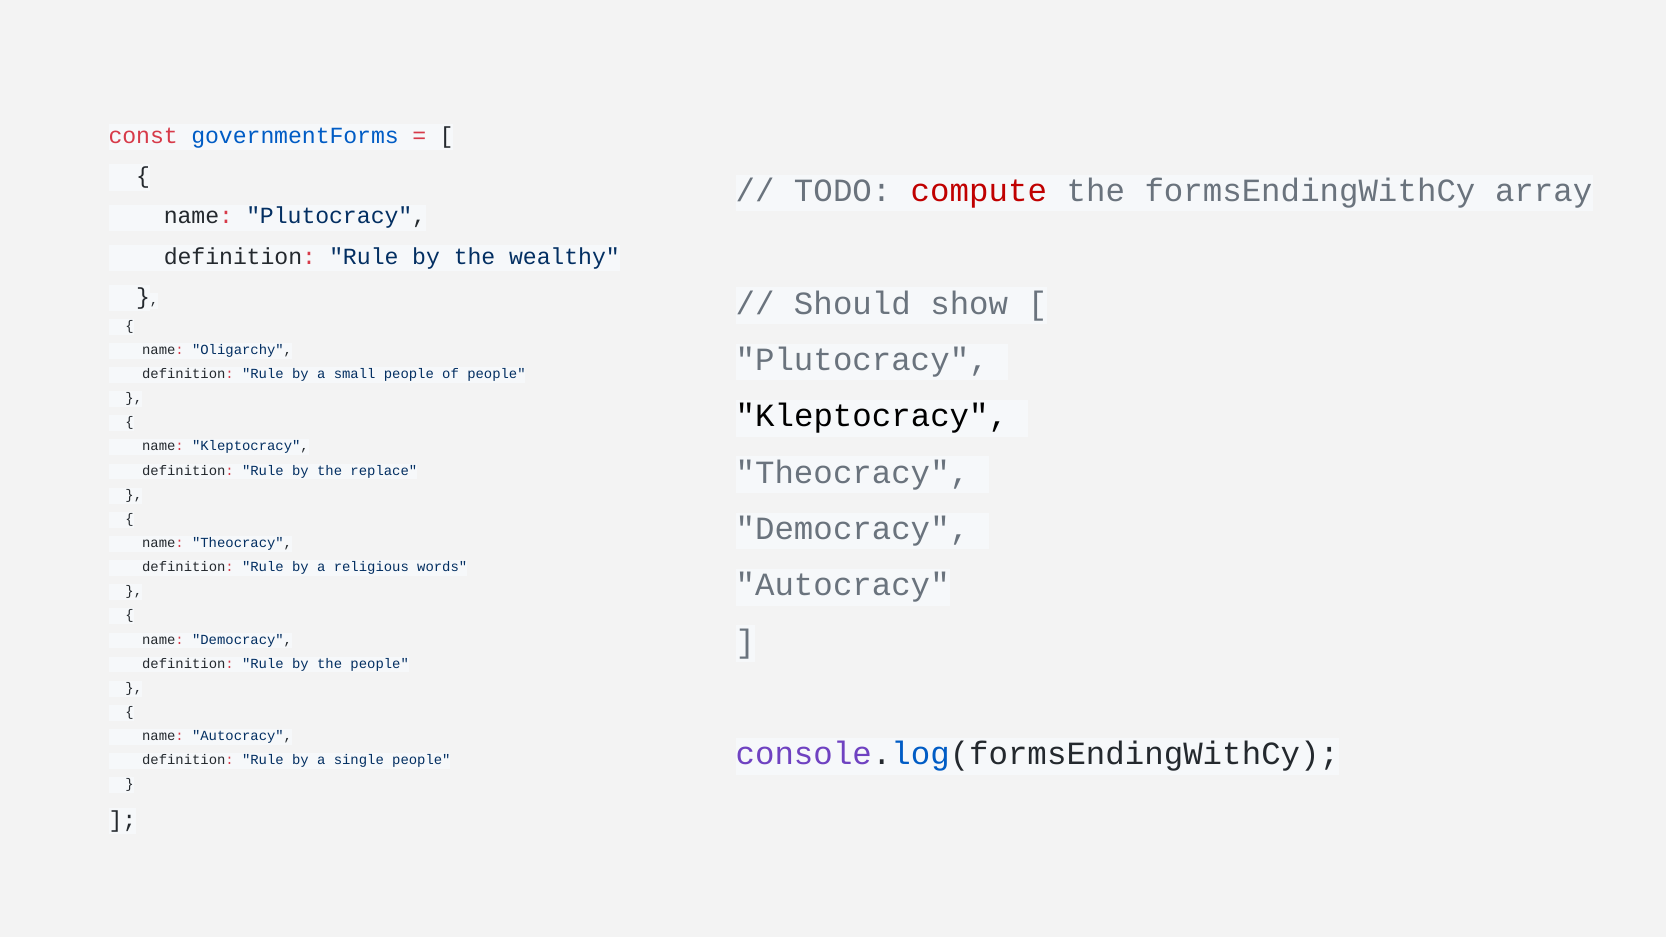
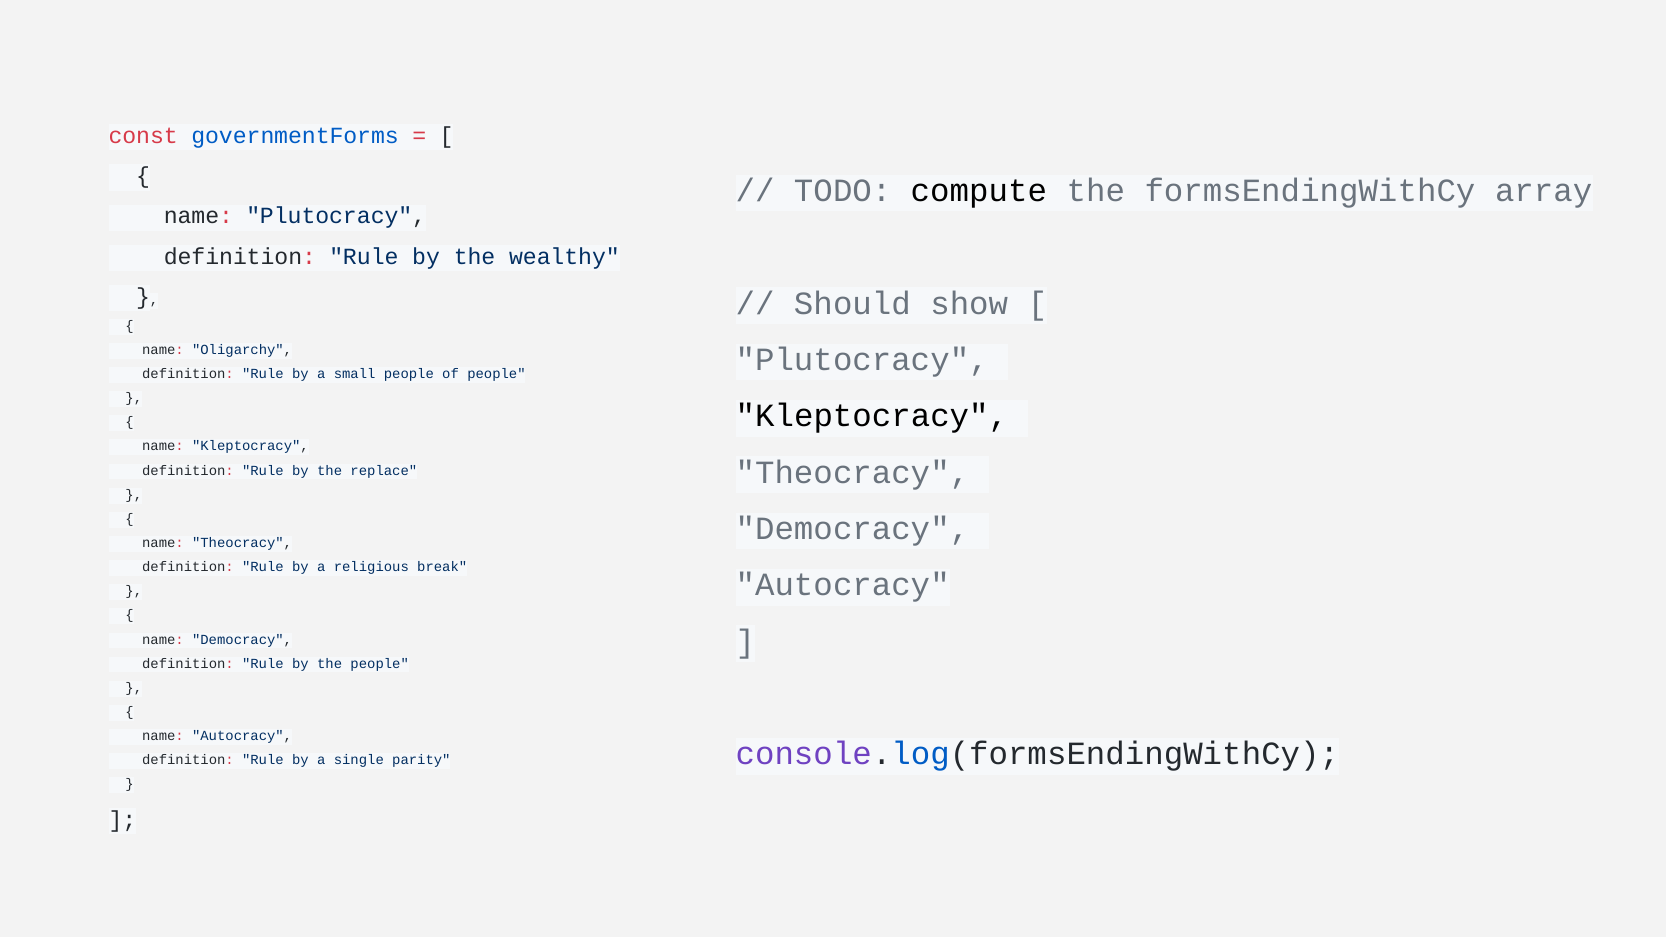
compute colour: red -> black
words: words -> break
single people: people -> parity
